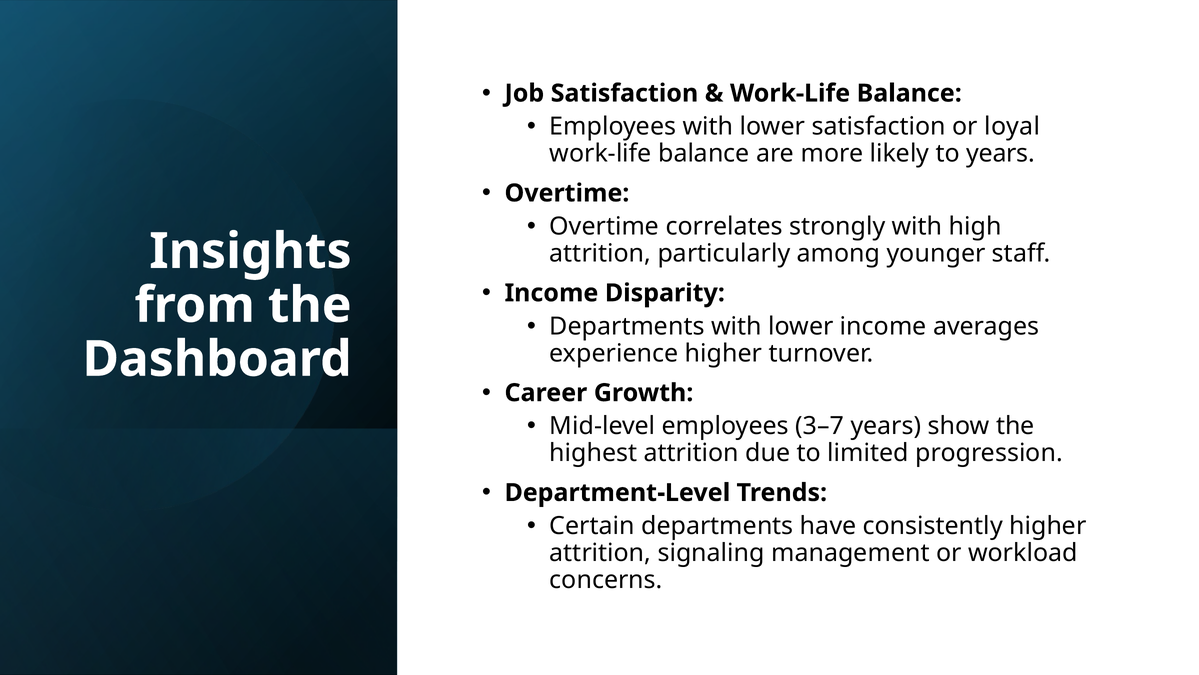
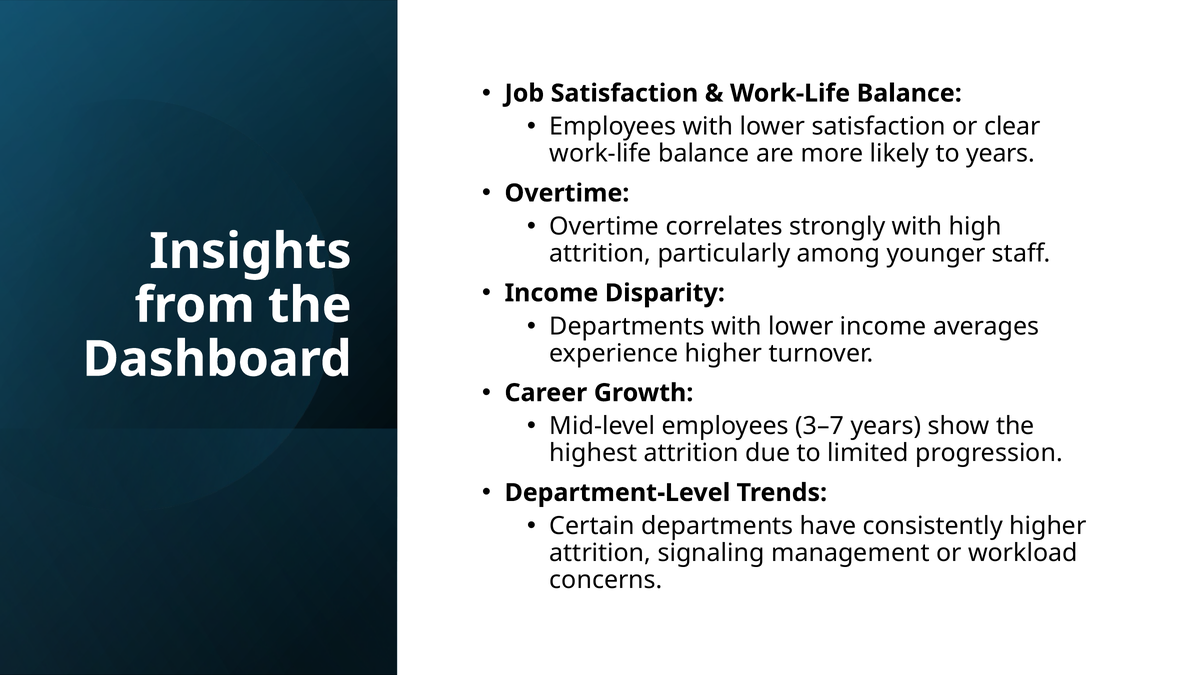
loyal: loyal -> clear
